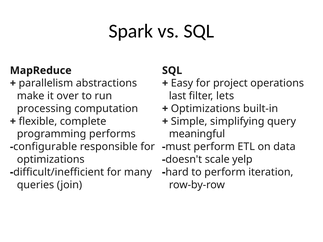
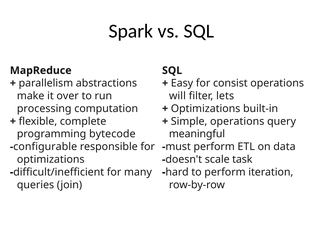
project: project -> consist
last: last -> will
Simple simplifying: simplifying -> operations
performs: performs -> bytecode
yelp: yelp -> task
